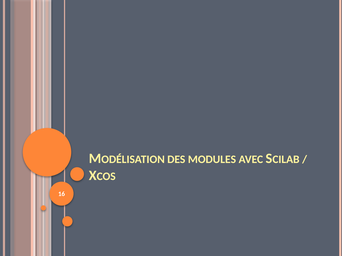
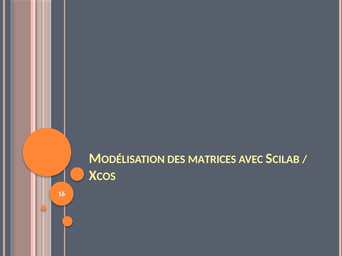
MODULES: MODULES -> MATRICES
